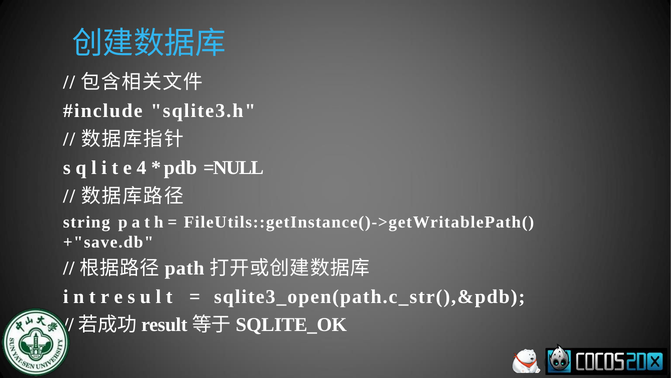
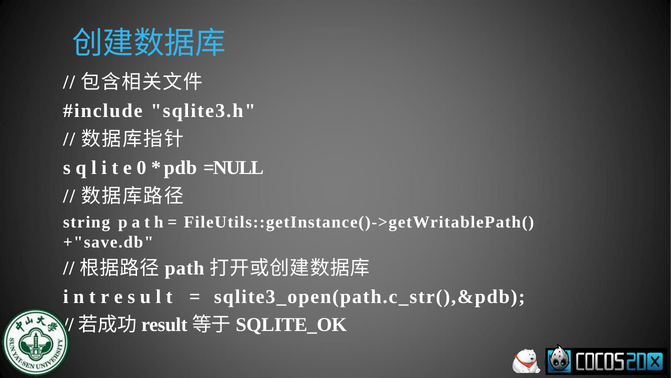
4: 4 -> 0
